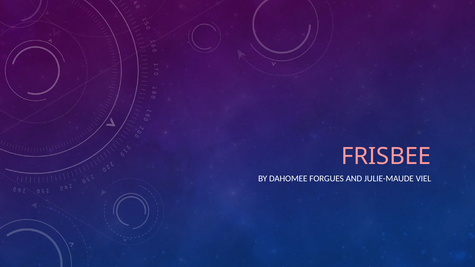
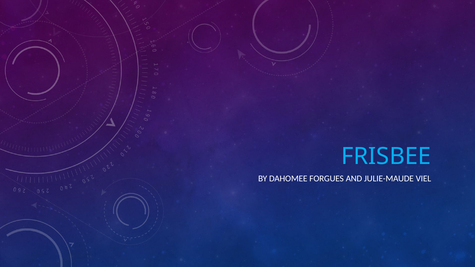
FRISBEE colour: pink -> light blue
